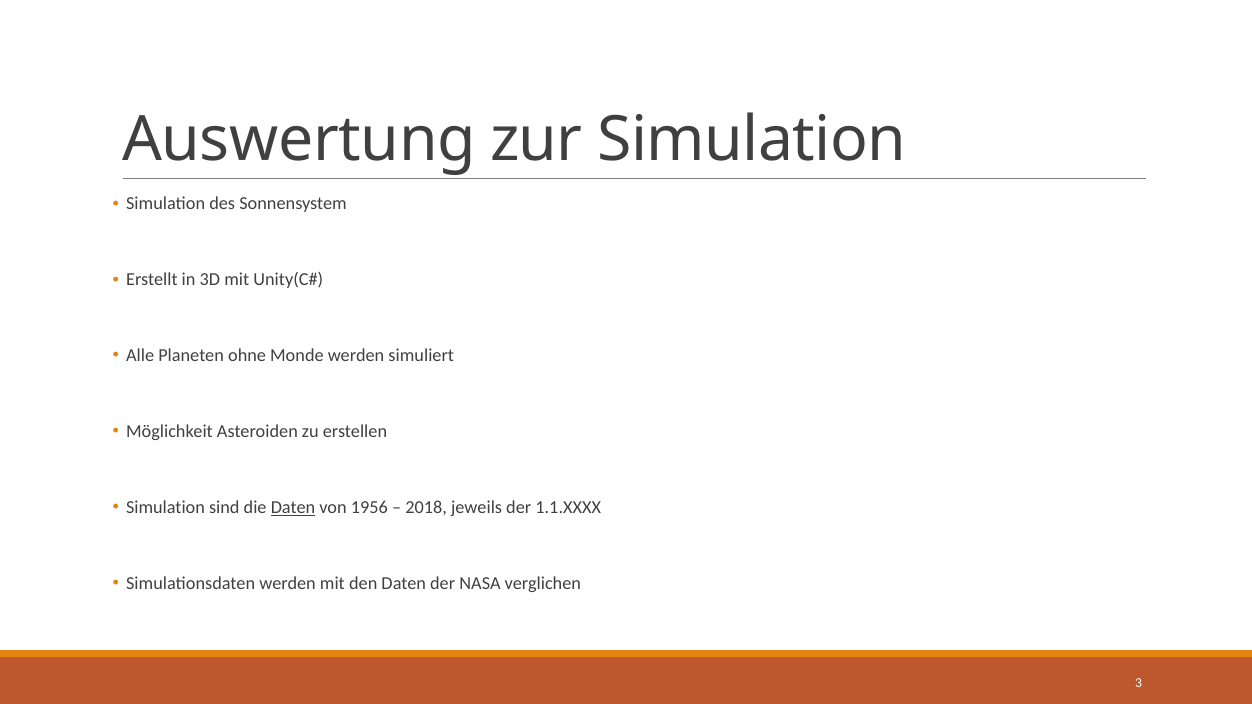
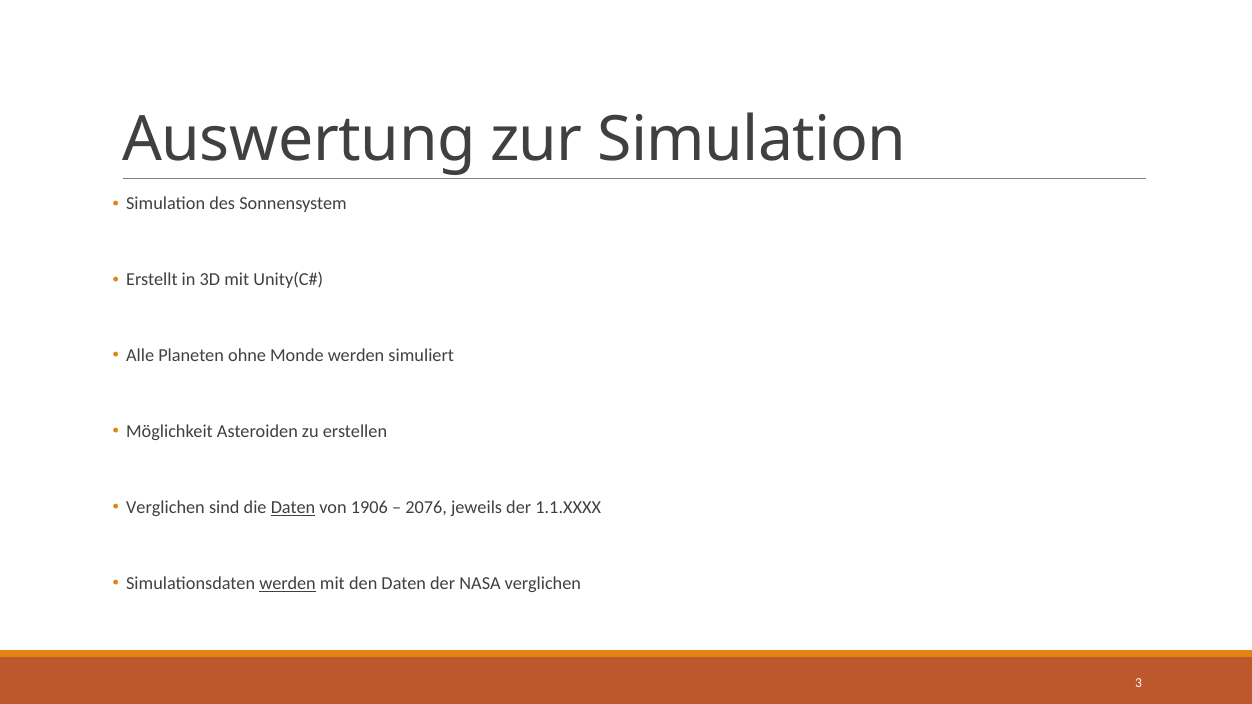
Simulation at (165, 508): Simulation -> Verglichen
1956: 1956 -> 1906
2018: 2018 -> 2076
werden at (288, 584) underline: none -> present
